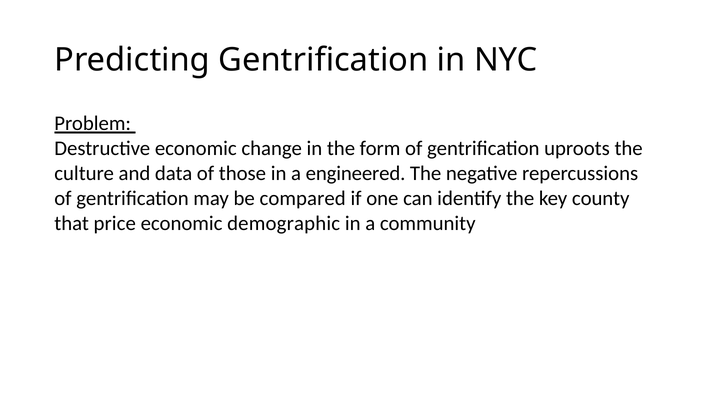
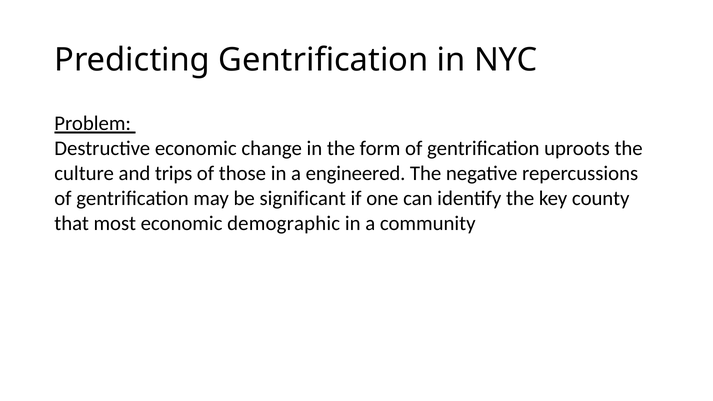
data: data -> trips
compared: compared -> significant
price: price -> most
